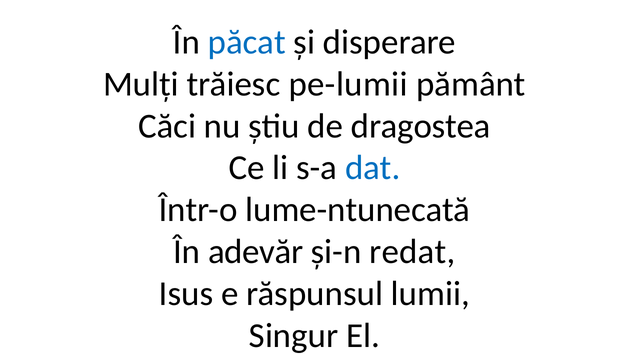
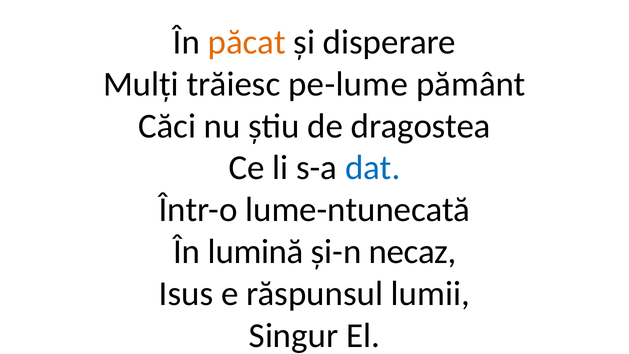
păcat colour: blue -> orange
pe-lumii: pe-lumii -> pe-lume
adevăr: adevăr -> lumină
redat: redat -> necaz
